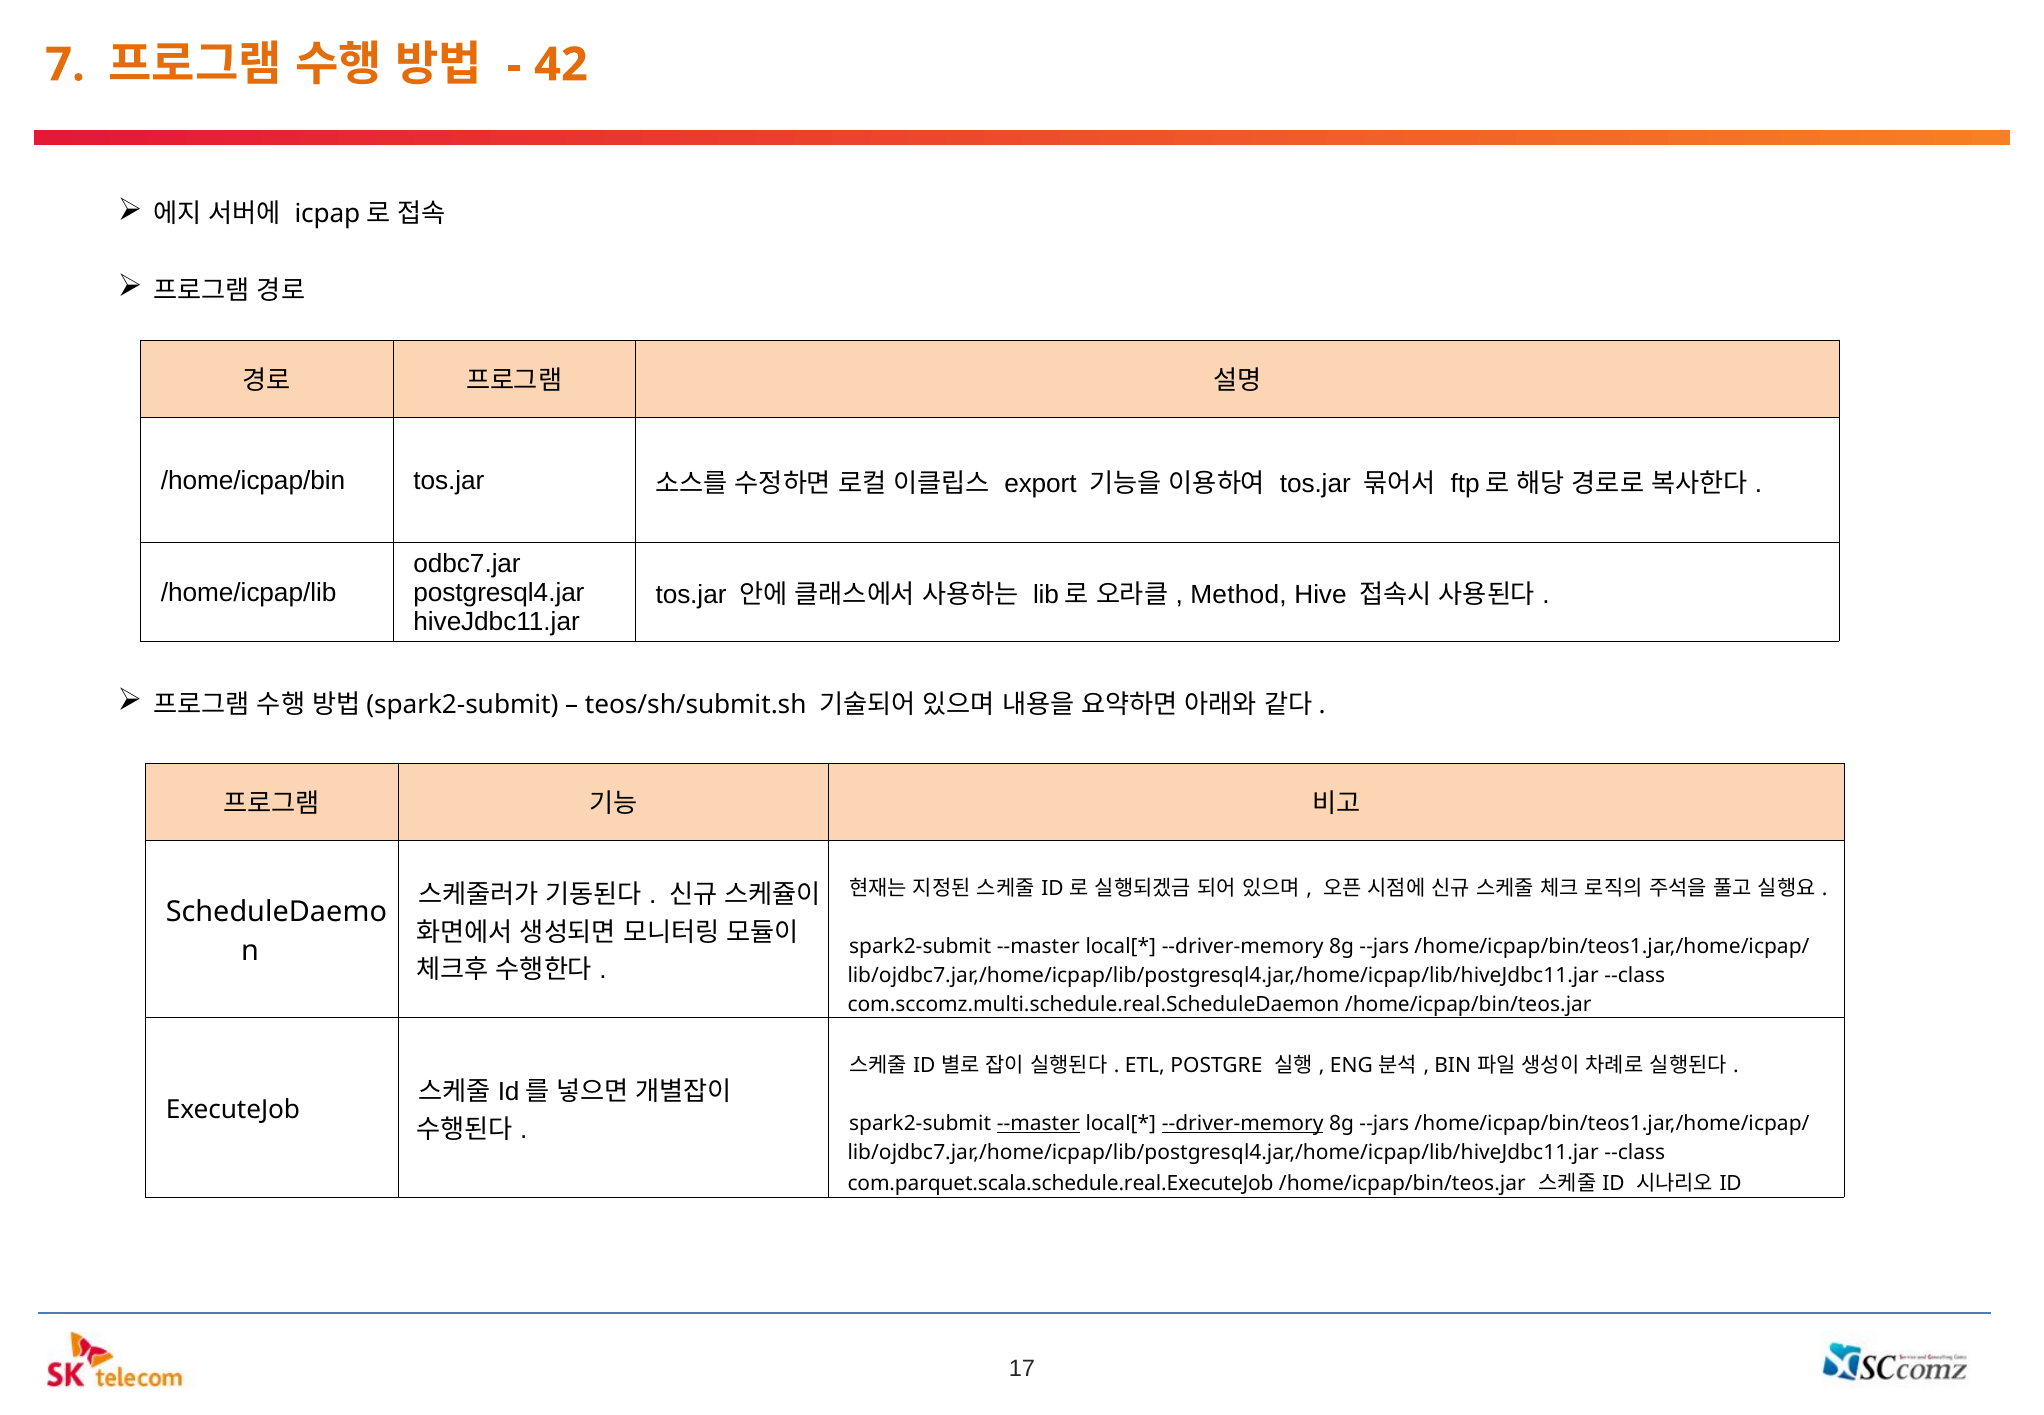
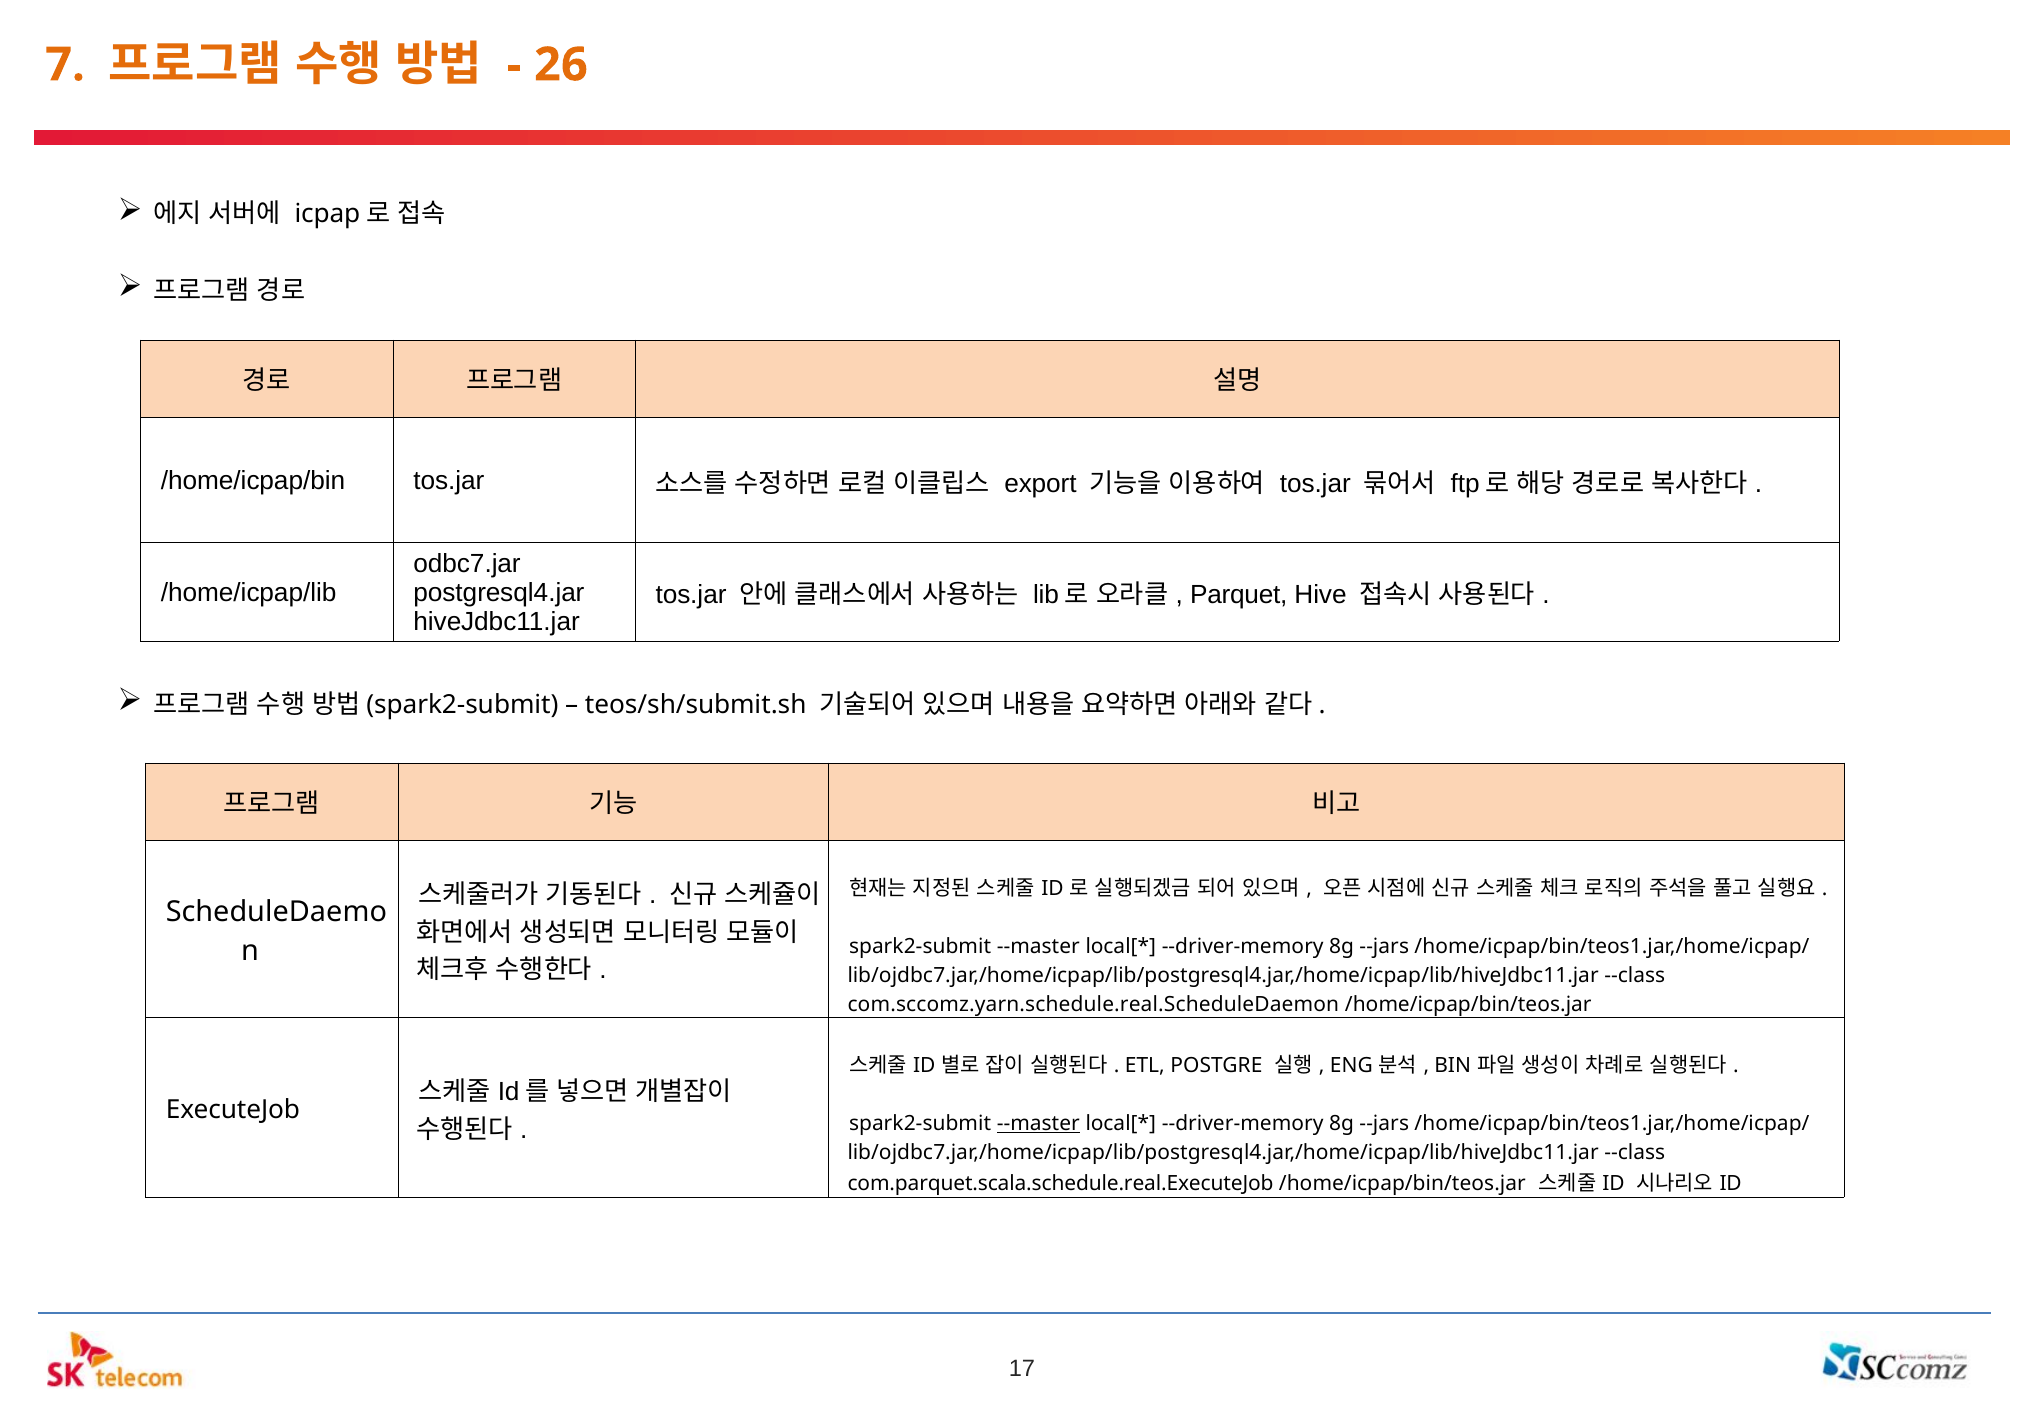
42: 42 -> 26
Method: Method -> Parquet
com.sccomz.multi.schedule.real.ScheduleDaemon: com.sccomz.multi.schedule.real.ScheduleDaemon -> com.sccomz.yarn.schedule.real.ScheduleDaemon
--driver-memory at (1243, 1124) underline: present -> none
